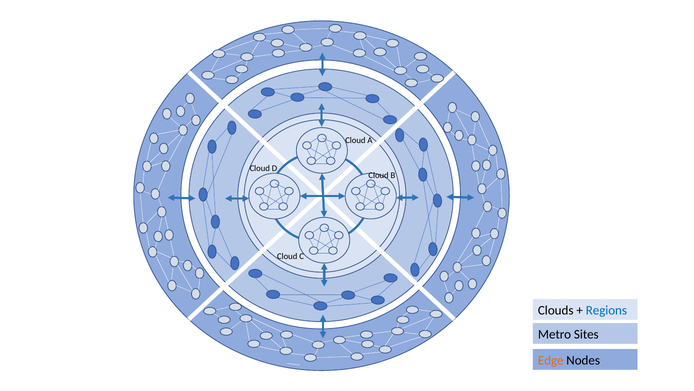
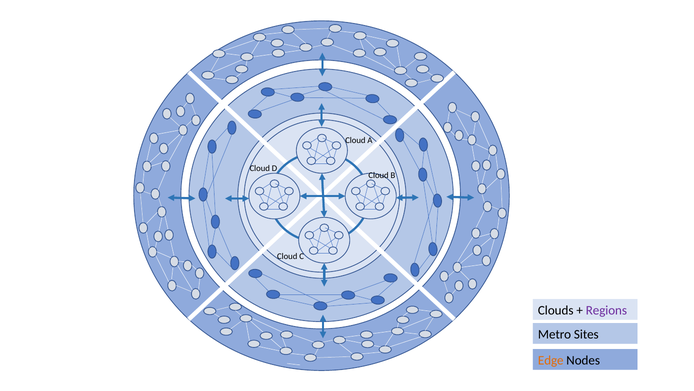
Regions colour: blue -> purple
